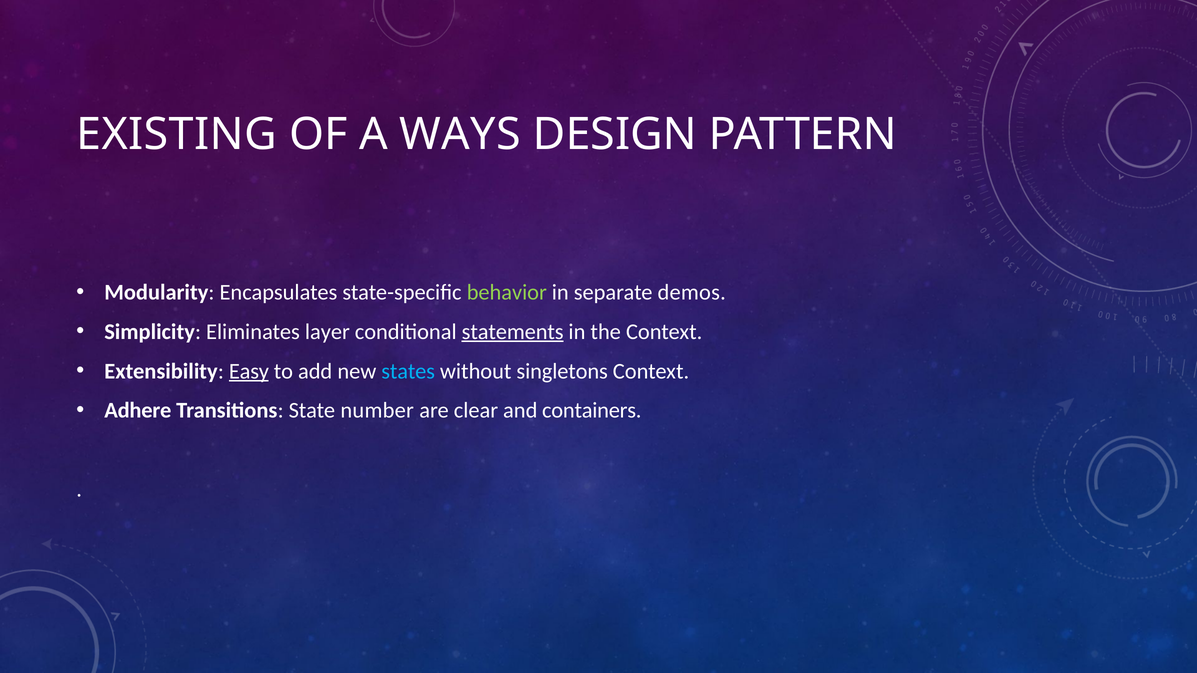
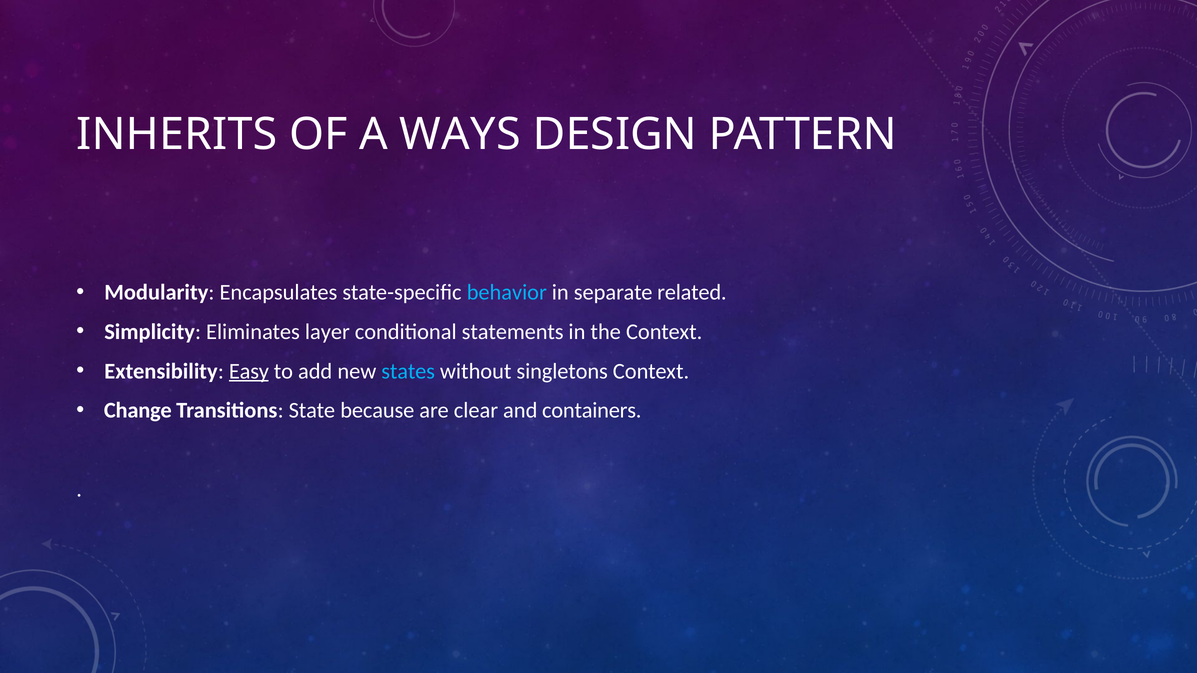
EXISTING: EXISTING -> INHERITS
behavior colour: light green -> light blue
demos: demos -> related
statements underline: present -> none
Adhere: Adhere -> Change
number: number -> because
